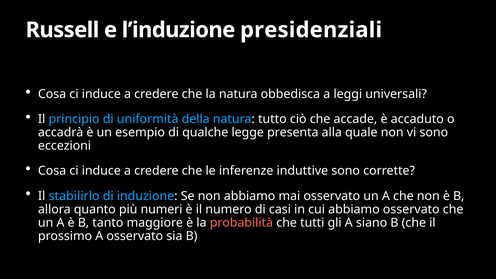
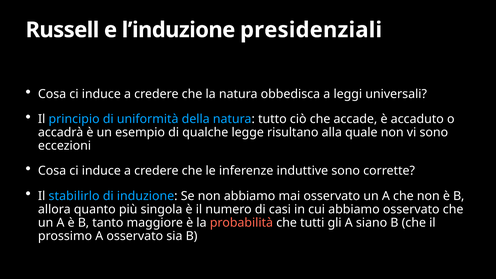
presenta: presenta -> risultano
numeri: numeri -> singola
